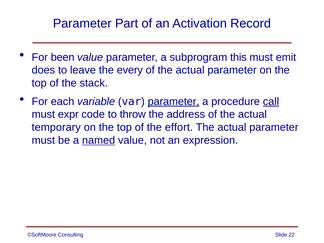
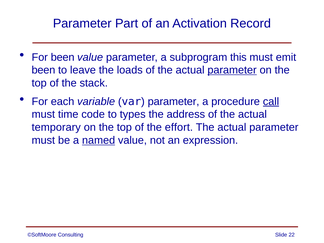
does at (43, 70): does -> been
every: every -> loads
parameter at (232, 70) underline: none -> present
parameter at (174, 101) underline: present -> none
expr: expr -> time
throw: throw -> types
